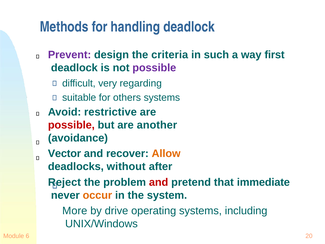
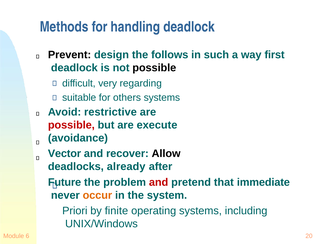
Prevent colour: purple -> black
criteria: criteria -> follows
possible at (154, 68) colour: purple -> black
another: another -> execute
Allow colour: orange -> black
without: without -> already
Reject: Reject -> Future
More: More -> Priori
drive: drive -> finite
